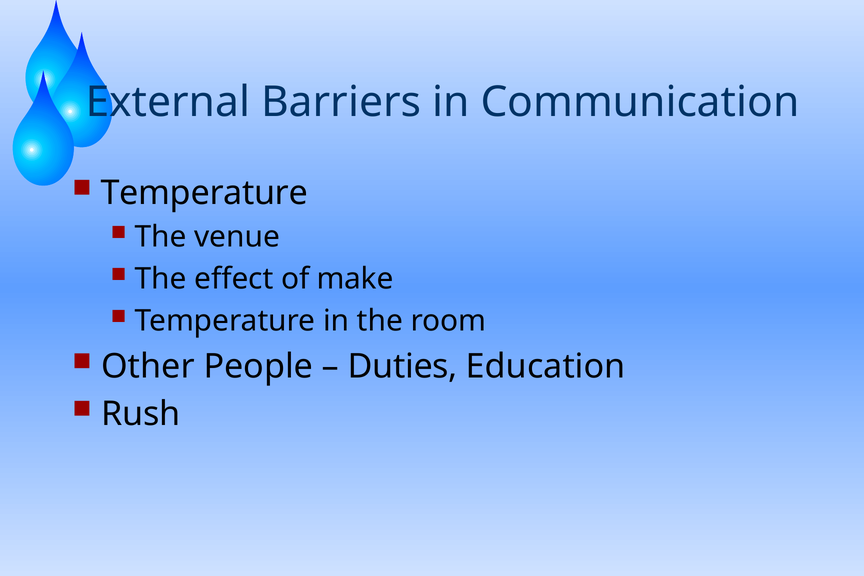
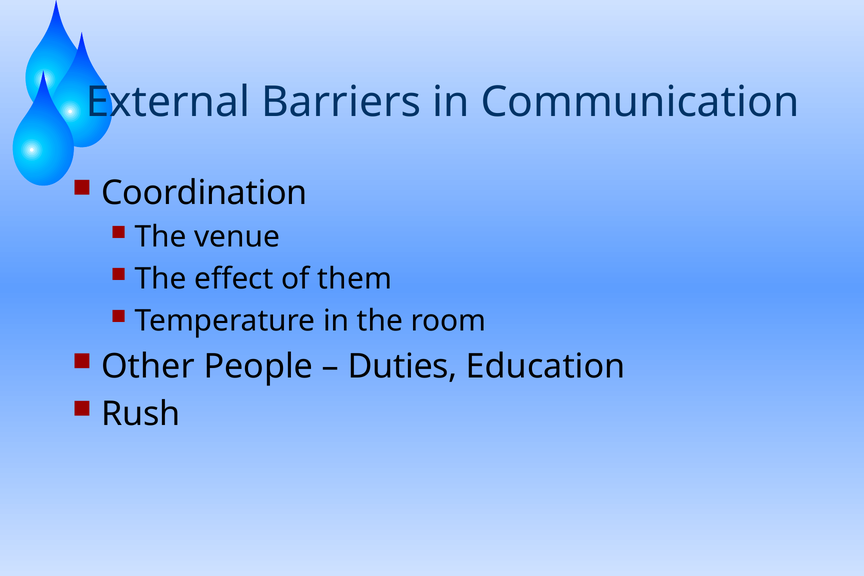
Temperature at (204, 193): Temperature -> Coordination
make: make -> them
